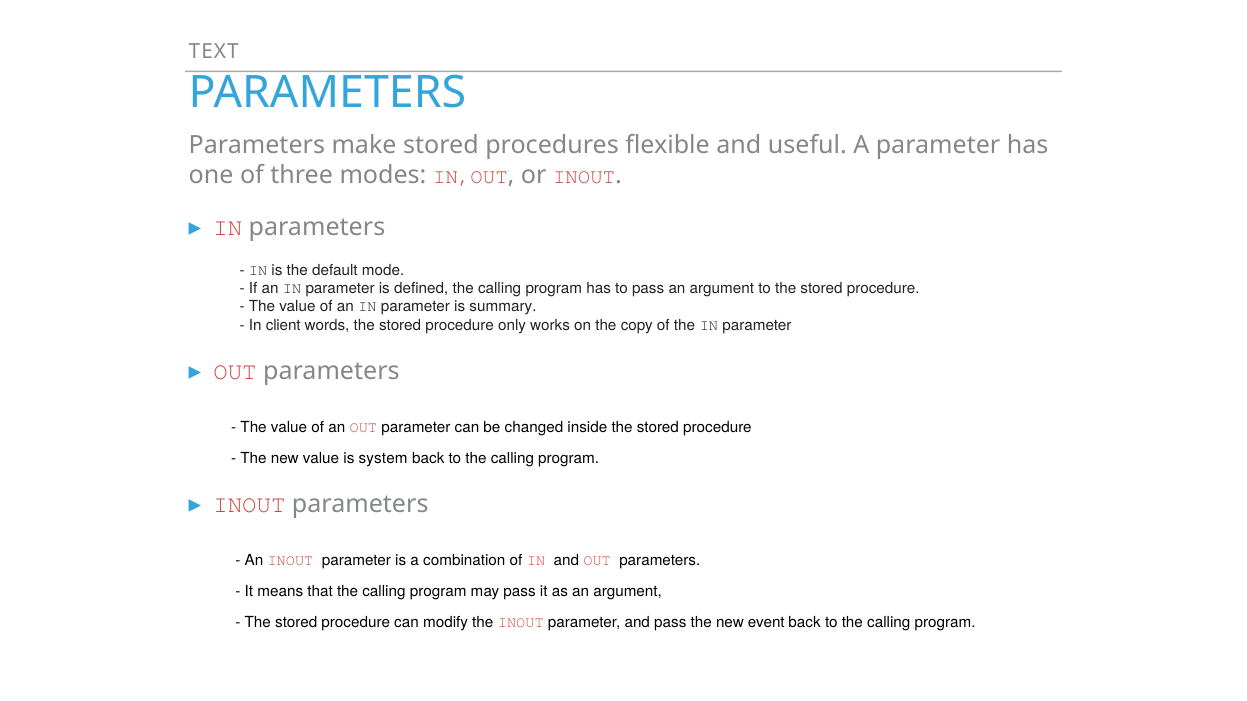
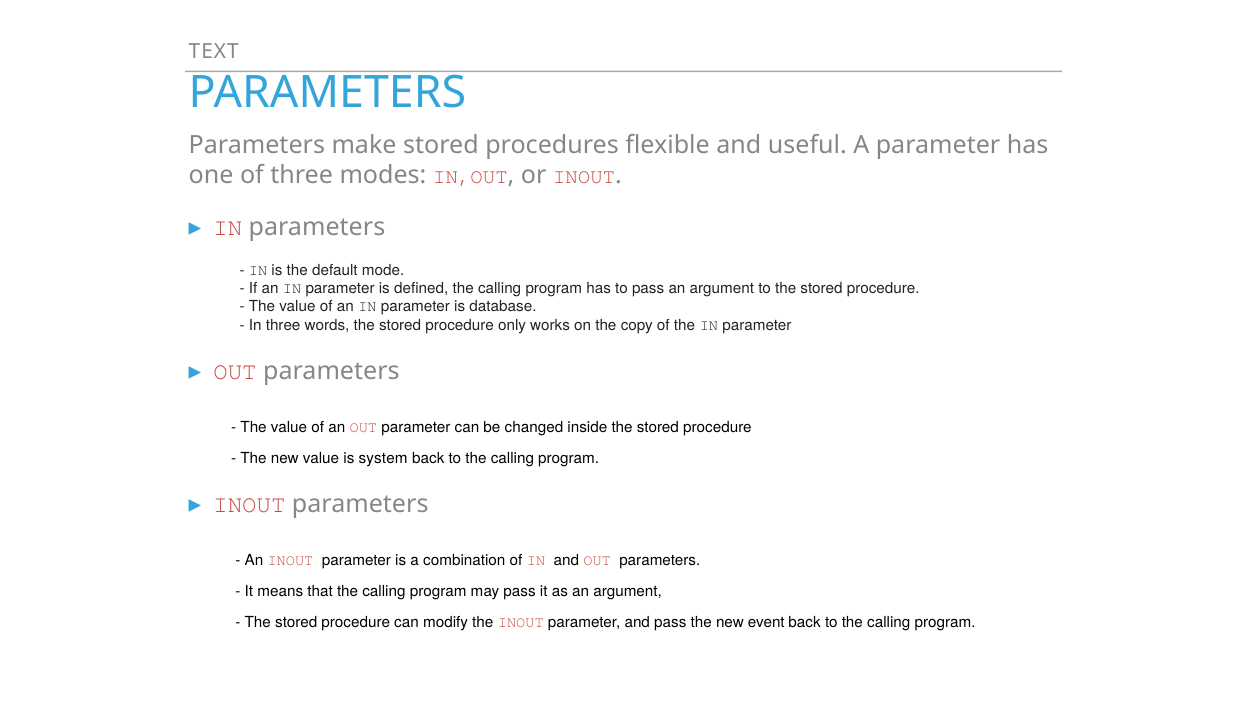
summary: summary -> database
In client: client -> three
